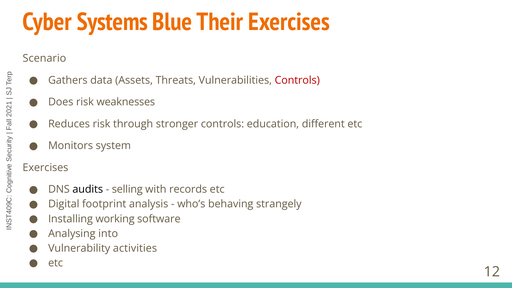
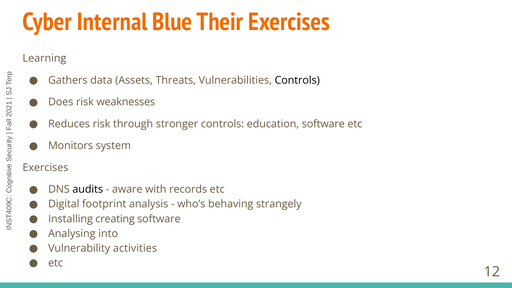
Systems: Systems -> Internal
Scenario: Scenario -> Learning
Controls at (297, 80) colour: red -> black
education different: different -> software
selling: selling -> aware
working: working -> creating
